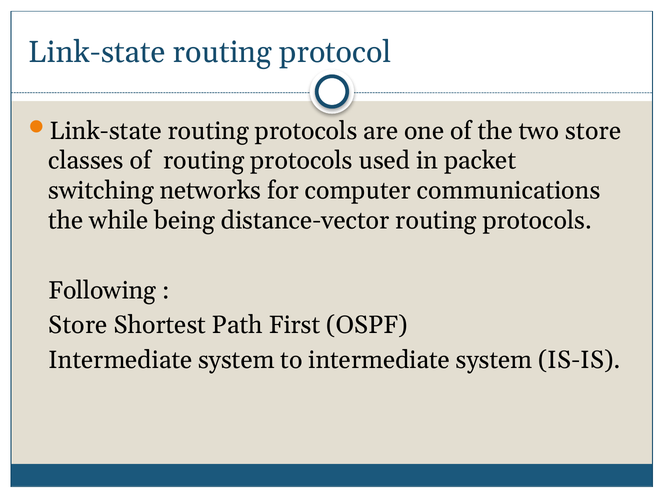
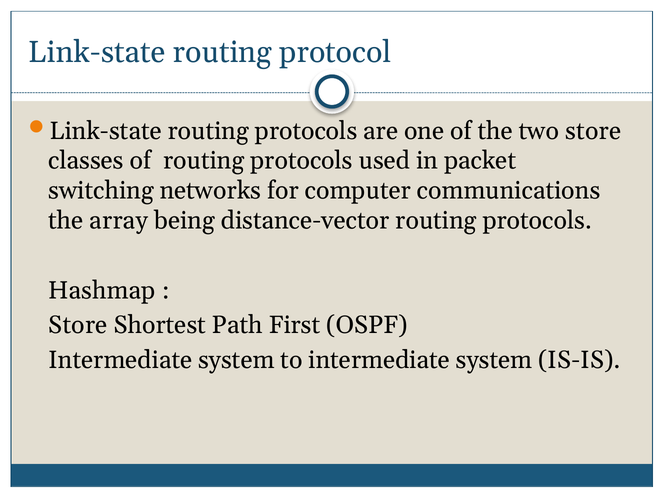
while: while -> array
Following: Following -> Hashmap
